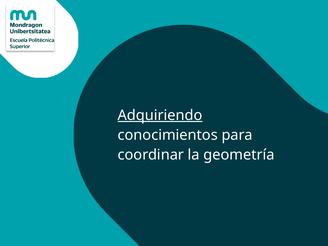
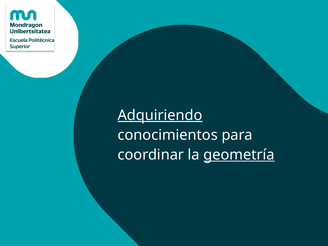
geometría underline: none -> present
